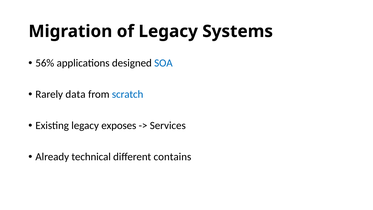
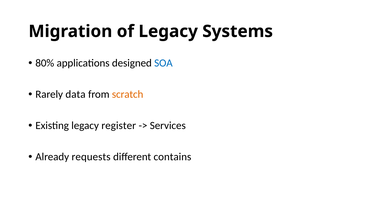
56%: 56% -> 80%
scratch colour: blue -> orange
exposes: exposes -> register
technical: technical -> requests
